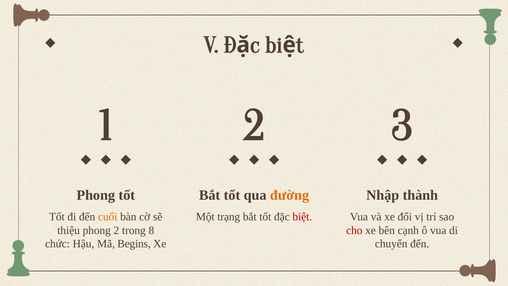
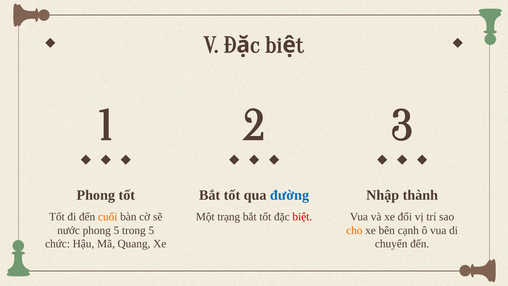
đường colour: orange -> blue
thiệu: thiệu -> nước
phong 2: 2 -> 5
trong 8: 8 -> 5
cho colour: red -> orange
Begins: Begins -> Quang
